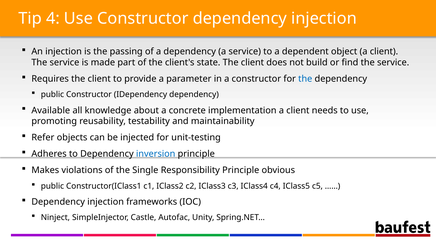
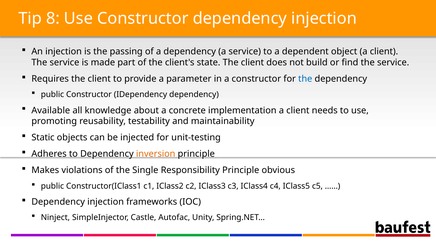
4: 4 -> 8
Refer: Refer -> Static
inversion colour: blue -> orange
